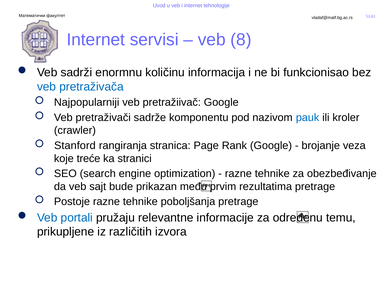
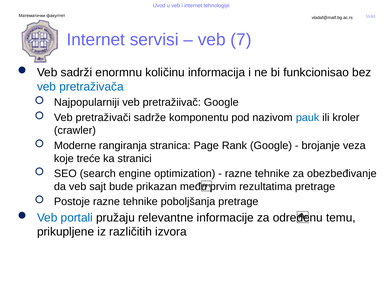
8: 8 -> 7
Stanford: Stanford -> Moderne
